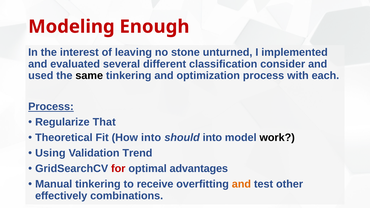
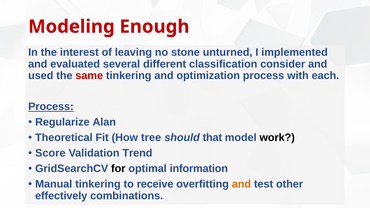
same colour: black -> red
That: That -> Alan
How into: into -> tree
should into: into -> that
Using: Using -> Score
for colour: red -> black
advantages: advantages -> information
